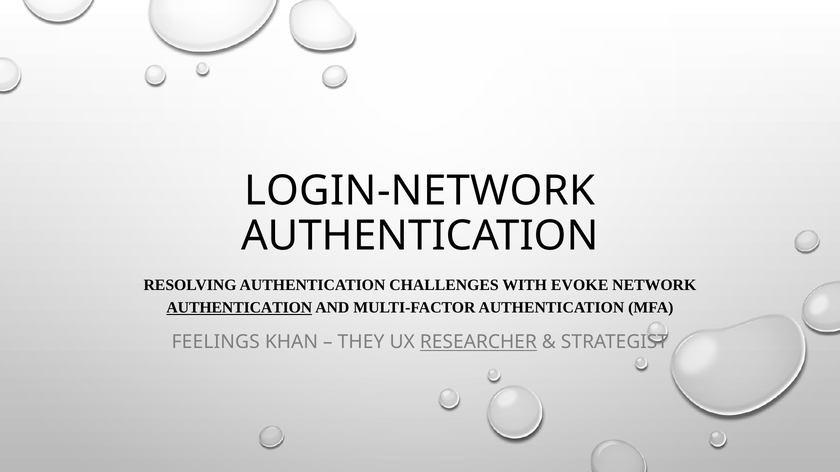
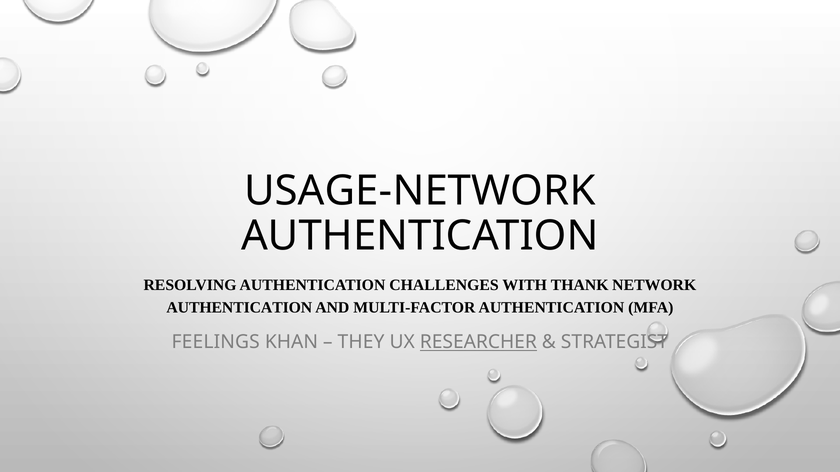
LOGIN-NETWORK: LOGIN-NETWORK -> USAGE-NETWORK
EVOKE: EVOKE -> THANK
AUTHENTICATION at (239, 308) underline: present -> none
